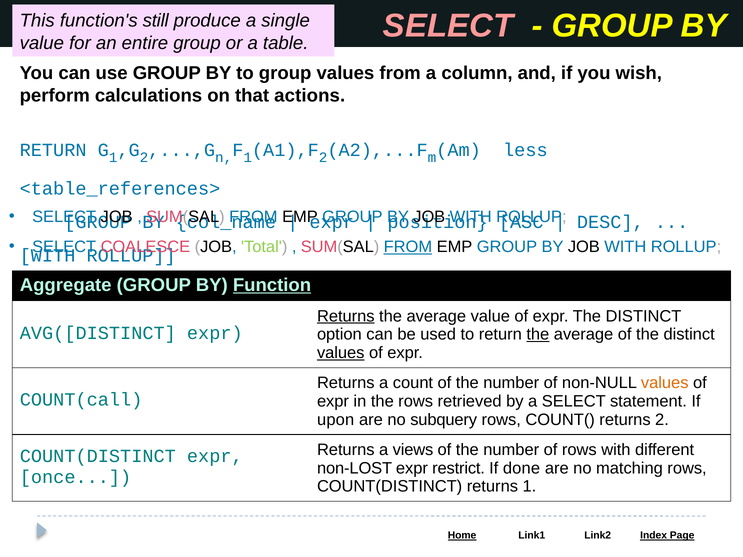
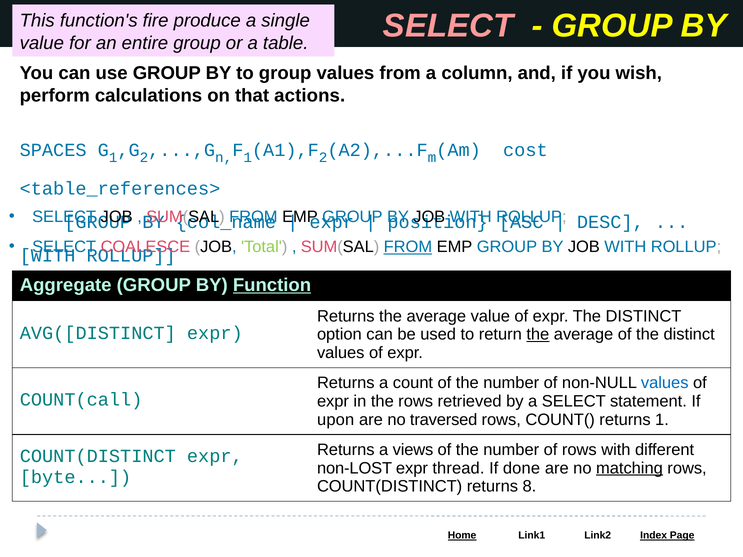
still: still -> fire
RETURN at (53, 150): RETURN -> SPACES
less: less -> cost
Returns at (346, 316) underline: present -> none
values at (341, 353) underline: present -> none
values at (665, 383) colour: orange -> blue
subquery: subquery -> traversed
returns 2: 2 -> 1
restrict: restrict -> thread
matching underline: none -> present
once: once -> byte
returns 1: 1 -> 8
